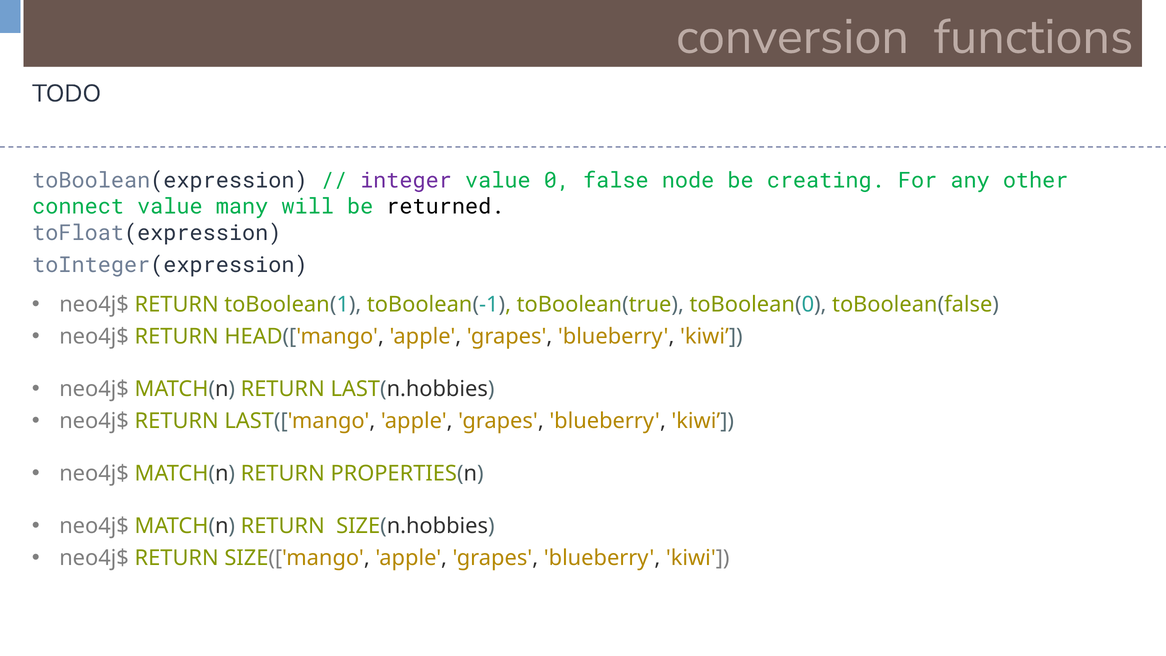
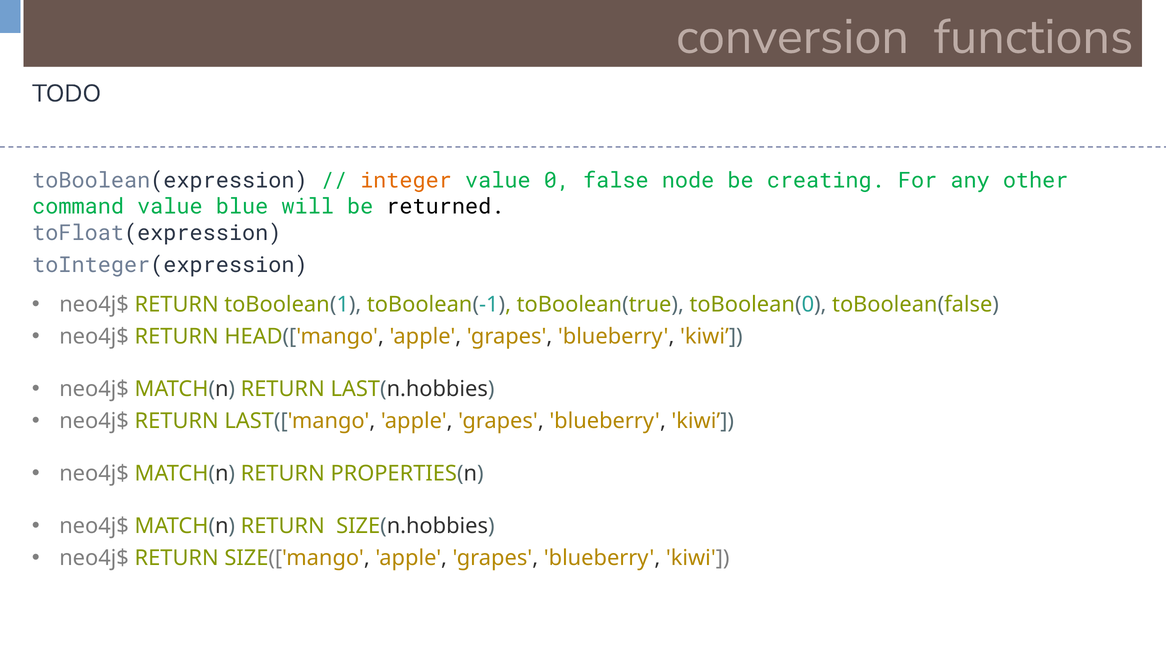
integer colour: purple -> orange
connect: connect -> command
many: many -> blue
